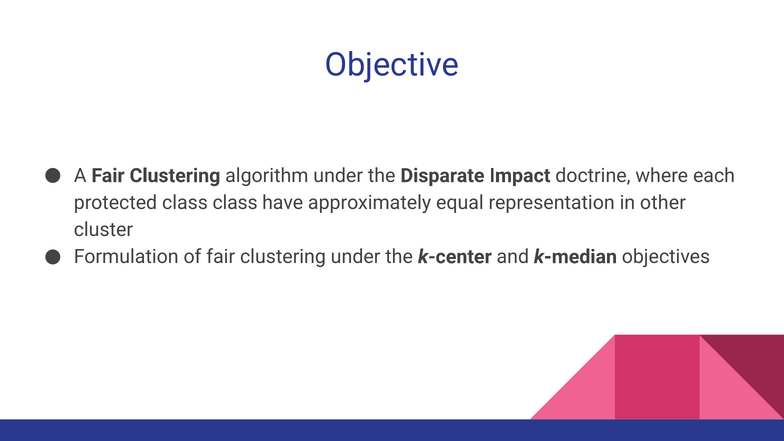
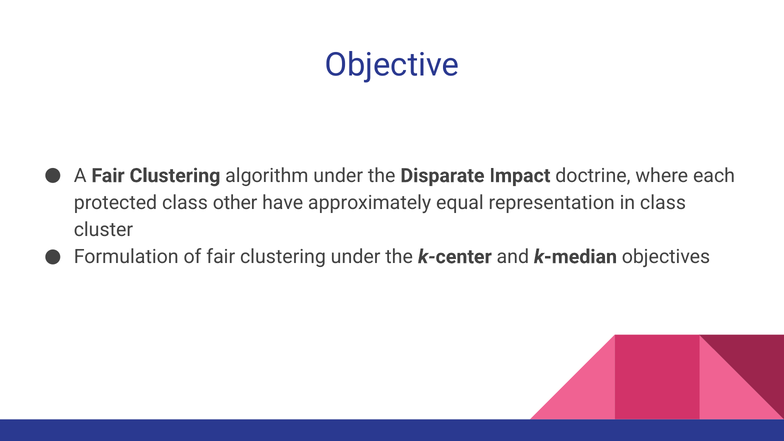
class class: class -> other
in other: other -> class
